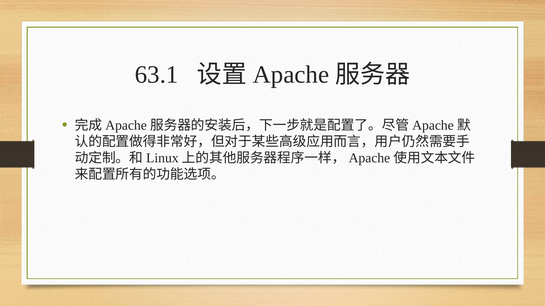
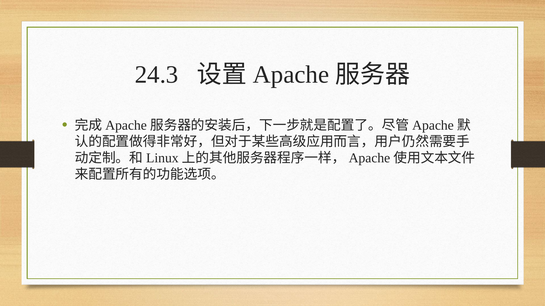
63.1: 63.1 -> 24.3
